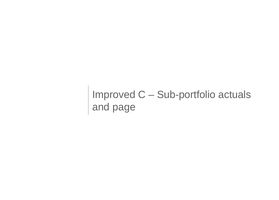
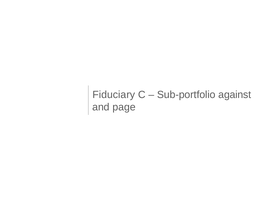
Improved: Improved -> Fiduciary
actuals: actuals -> against
